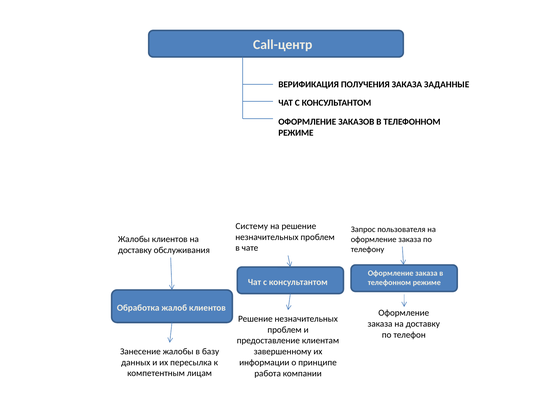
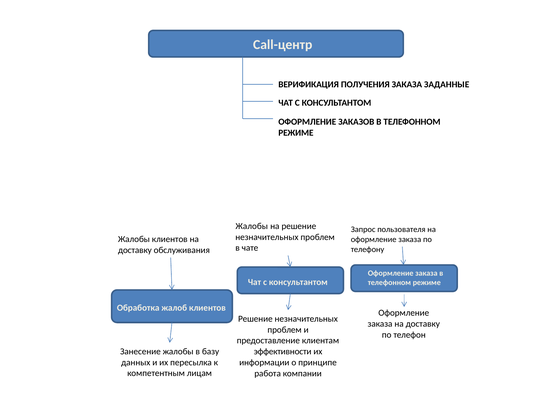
Систему at (252, 226): Систему -> Жалобы
завершенному: завершенному -> эффективности
